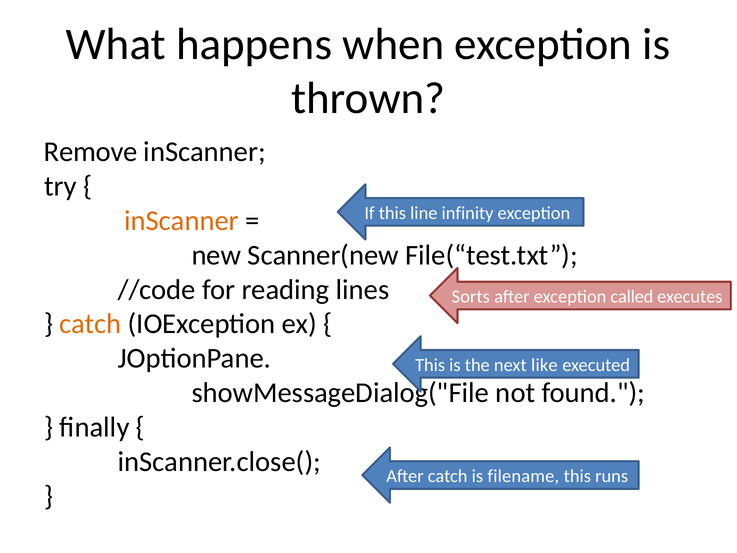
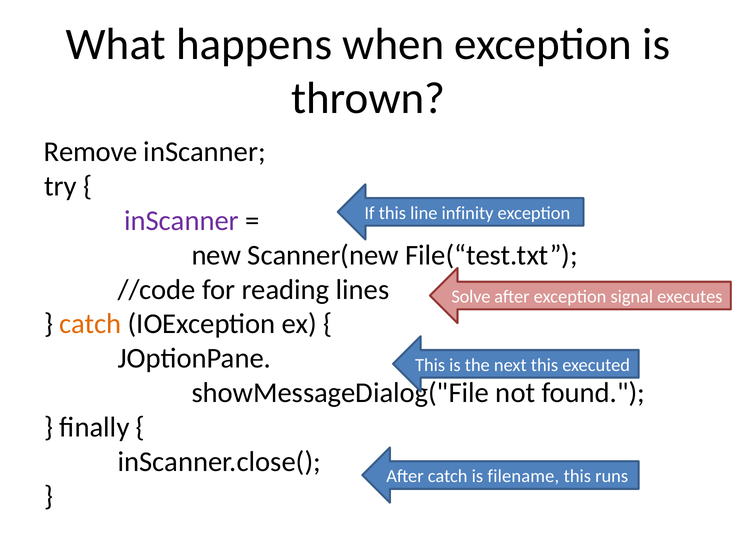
inScanner at (181, 221) colour: orange -> purple
Sorts: Sorts -> Solve
called: called -> signal
next like: like -> this
